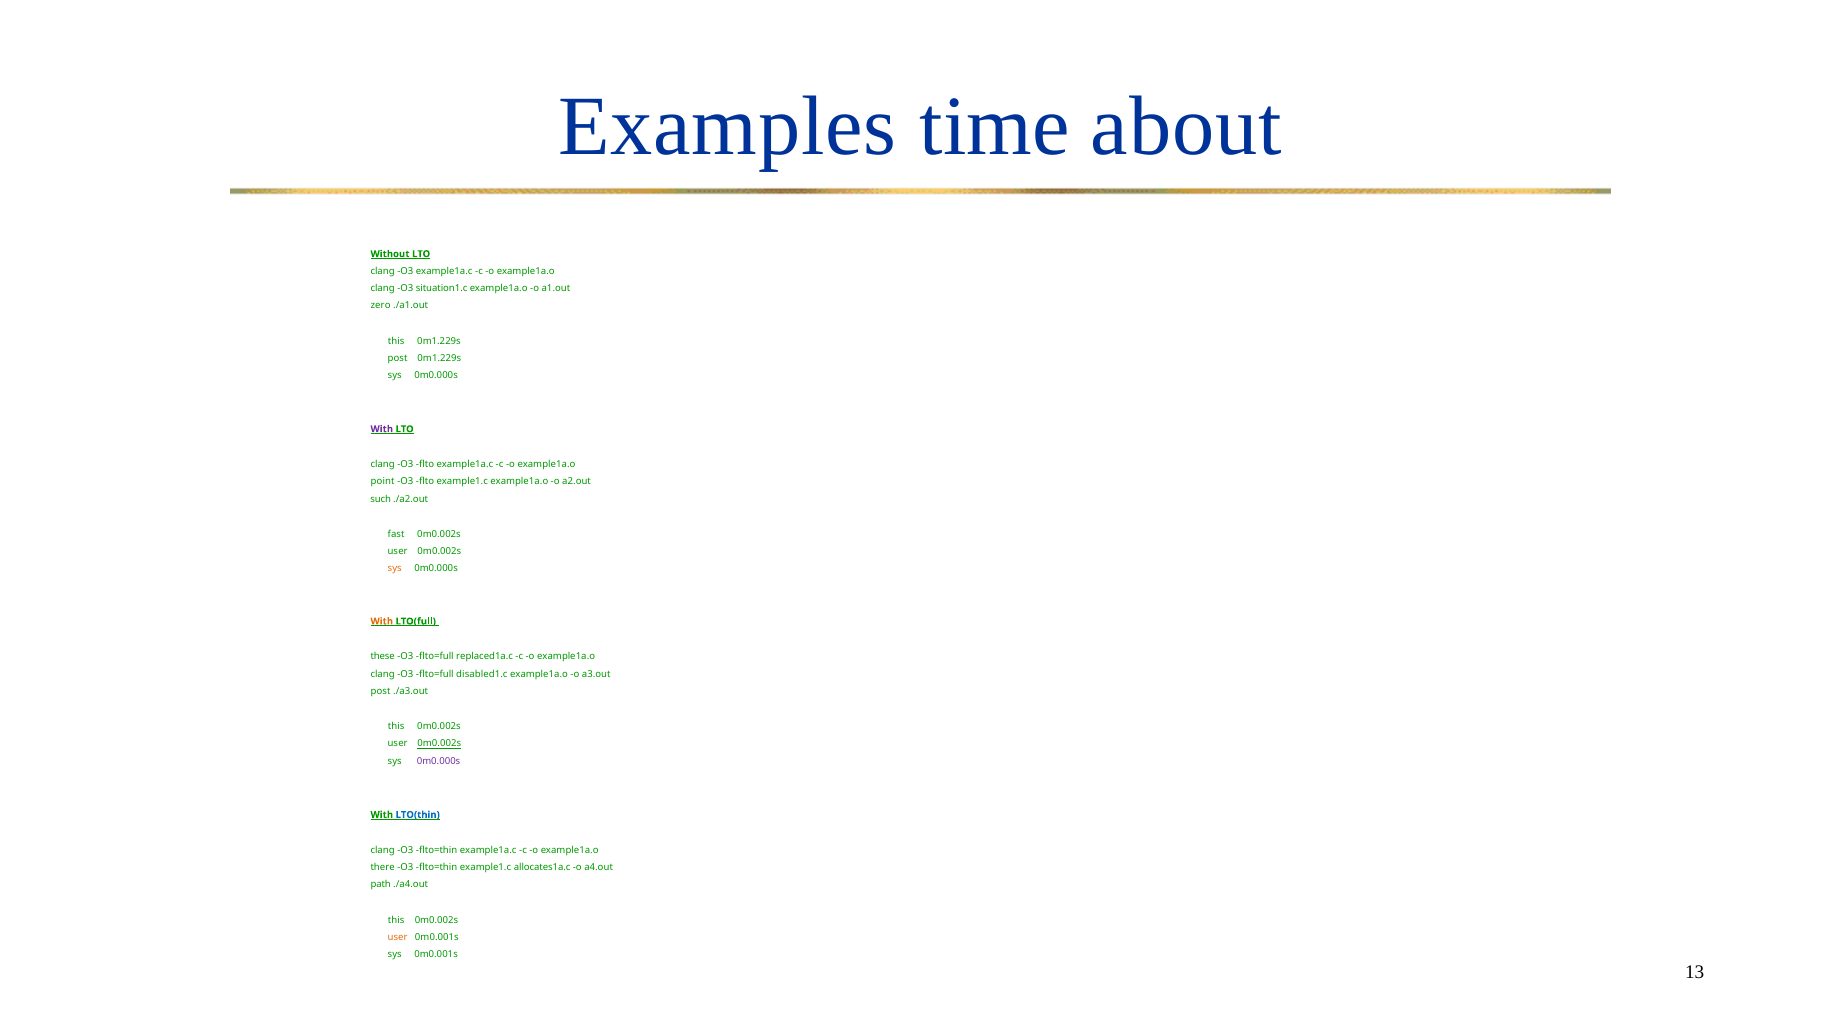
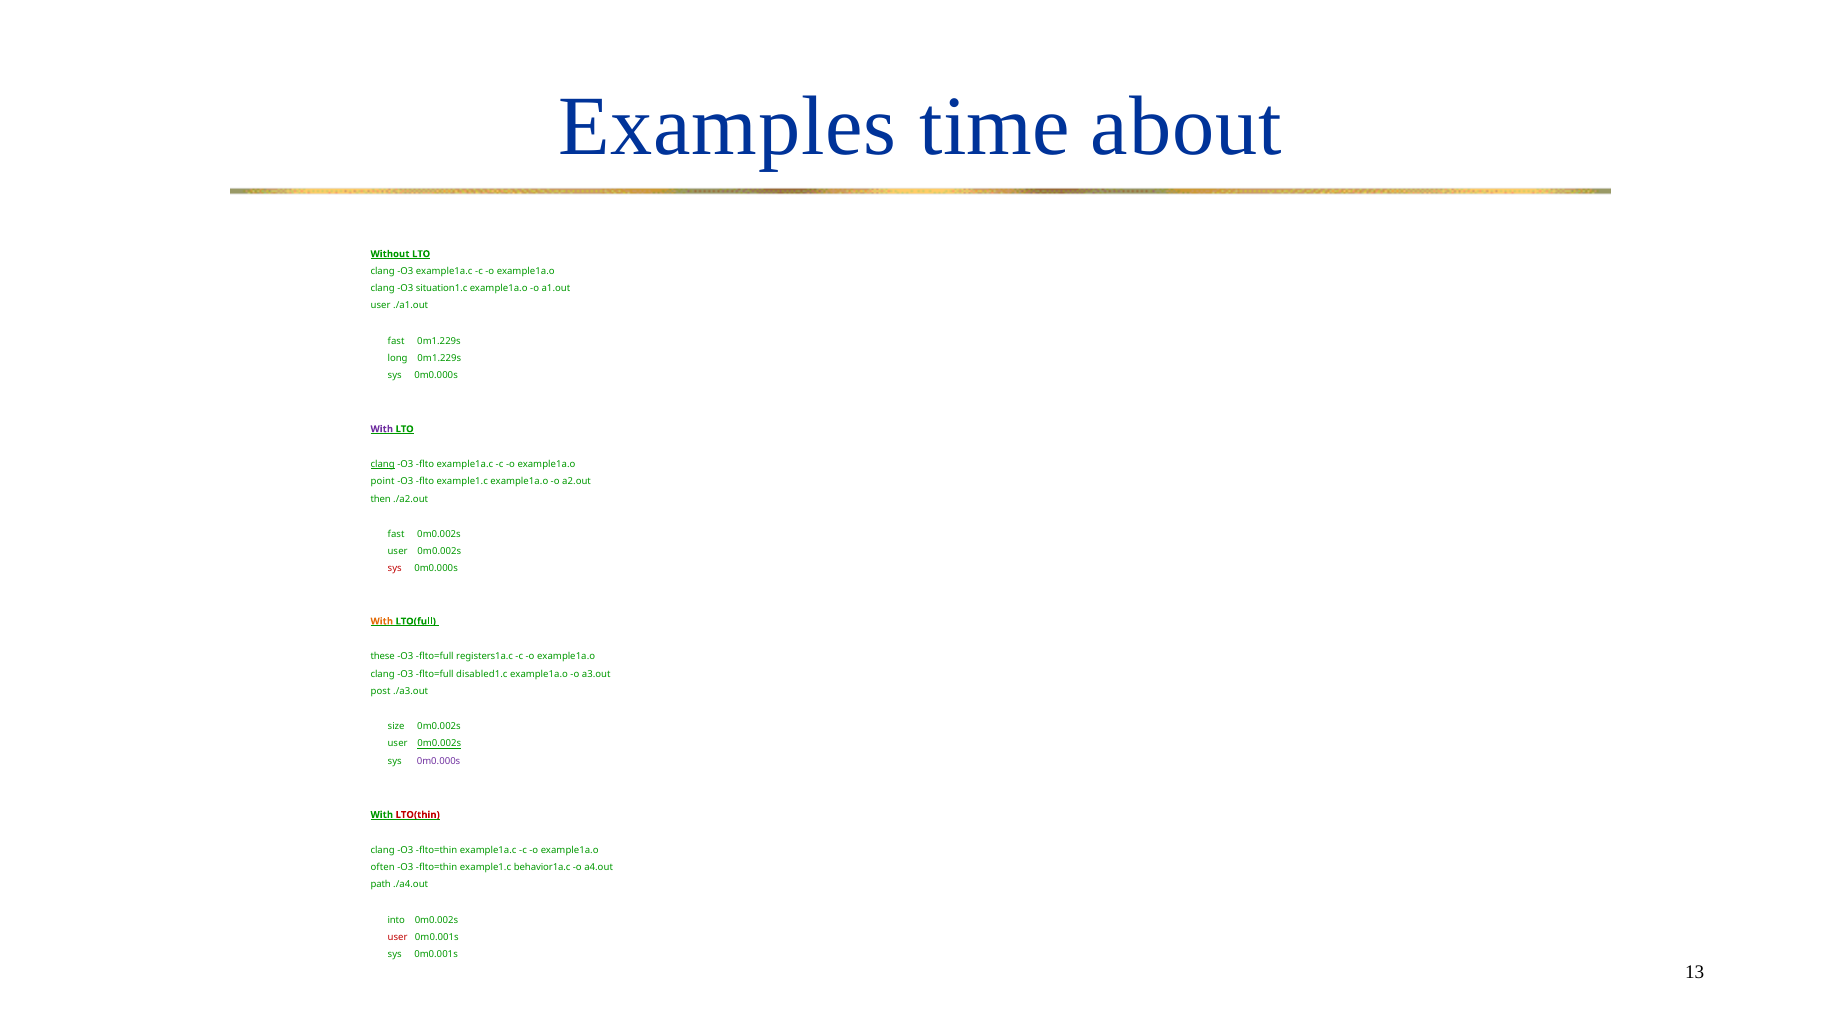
zero at (381, 306): zero -> user
this at (396, 341): this -> fast
post at (398, 358): post -> long
clang at (383, 465) underline: none -> present
such: such -> then
sys at (395, 569) colour: orange -> red
replaced1a.c: replaced1a.c -> registers1a.c
this at (396, 727): this -> size
LTO(thin colour: blue -> red
there: there -> often
allocates1a.c: allocates1a.c -> behavior1a.c
this at (396, 921): this -> into
user at (398, 938) colour: orange -> red
